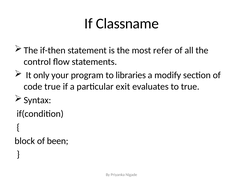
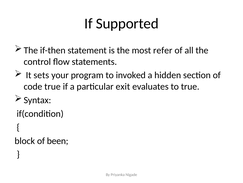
Classname: Classname -> Supported
only: only -> sets
libraries: libraries -> invoked
modify: modify -> hidden
